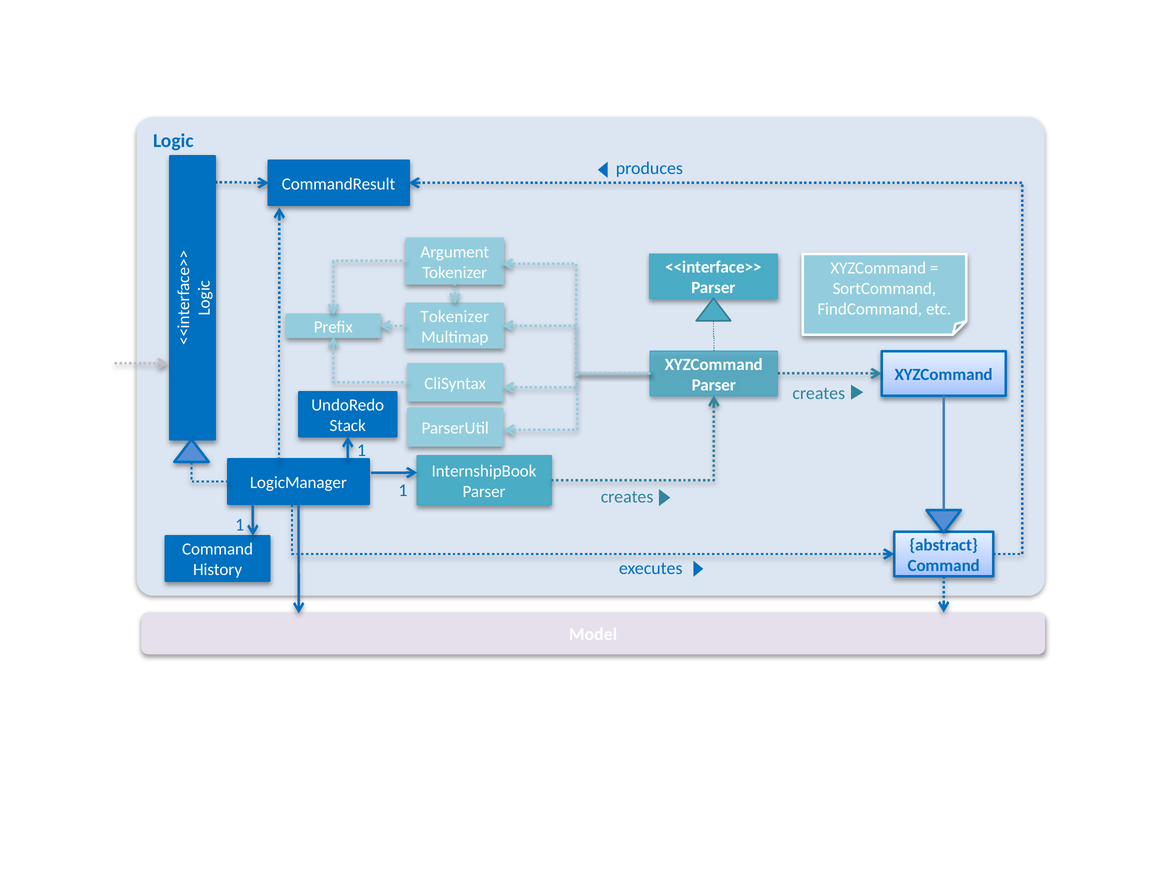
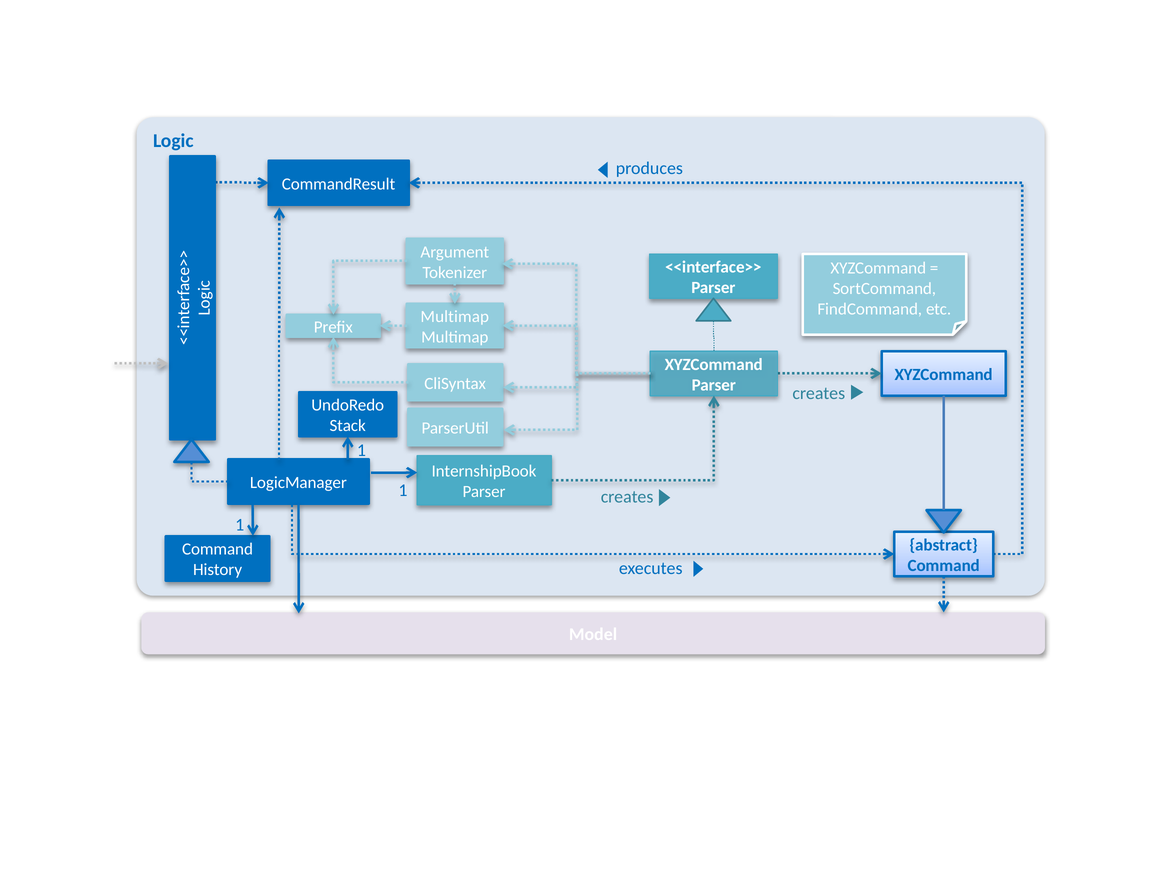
Tokenizer at (455, 317): Tokenizer -> Multimap
